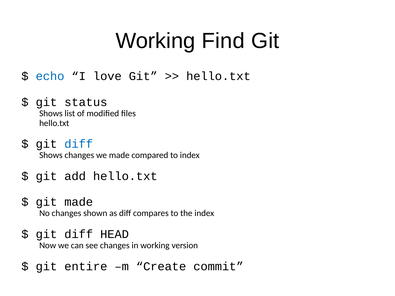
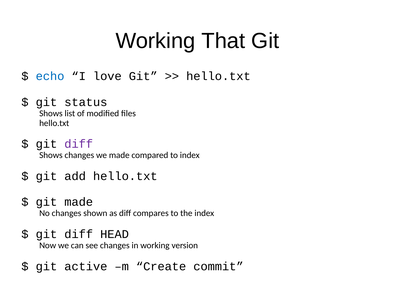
Find: Find -> That
diff at (79, 144) colour: blue -> purple
entire: entire -> active
